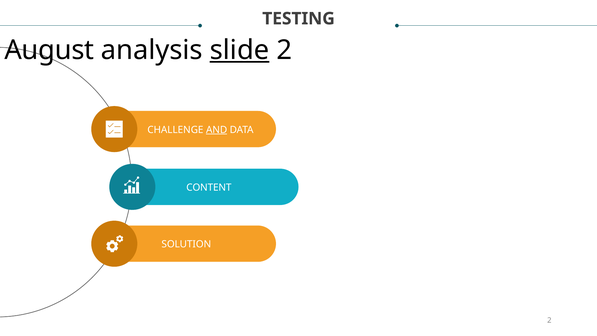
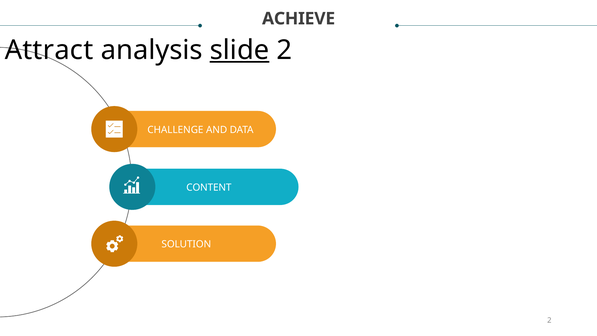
TESTING: TESTING -> ACHIEVE
August: August -> Attract
AND underline: present -> none
